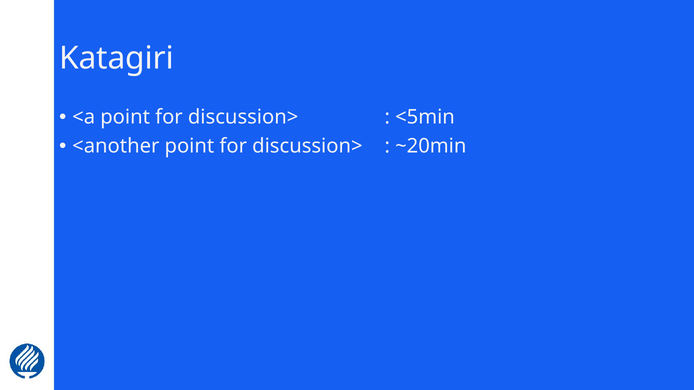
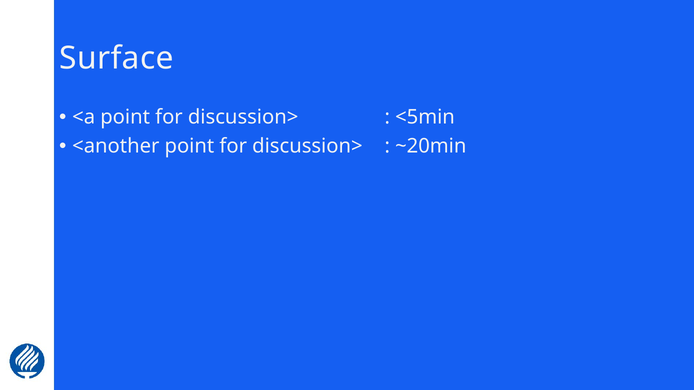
Katagiri: Katagiri -> Surface
